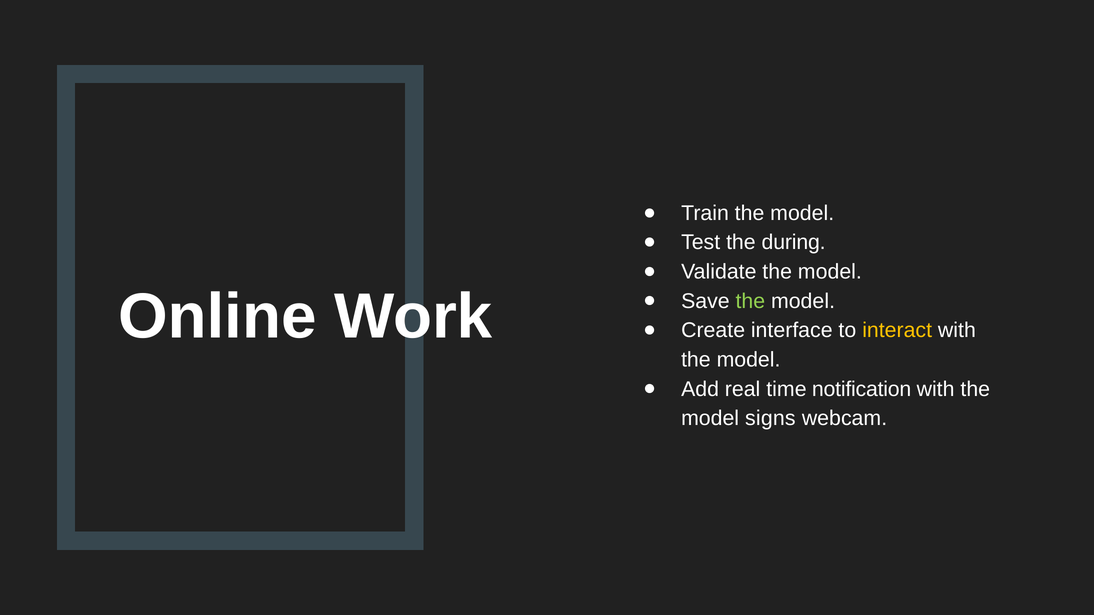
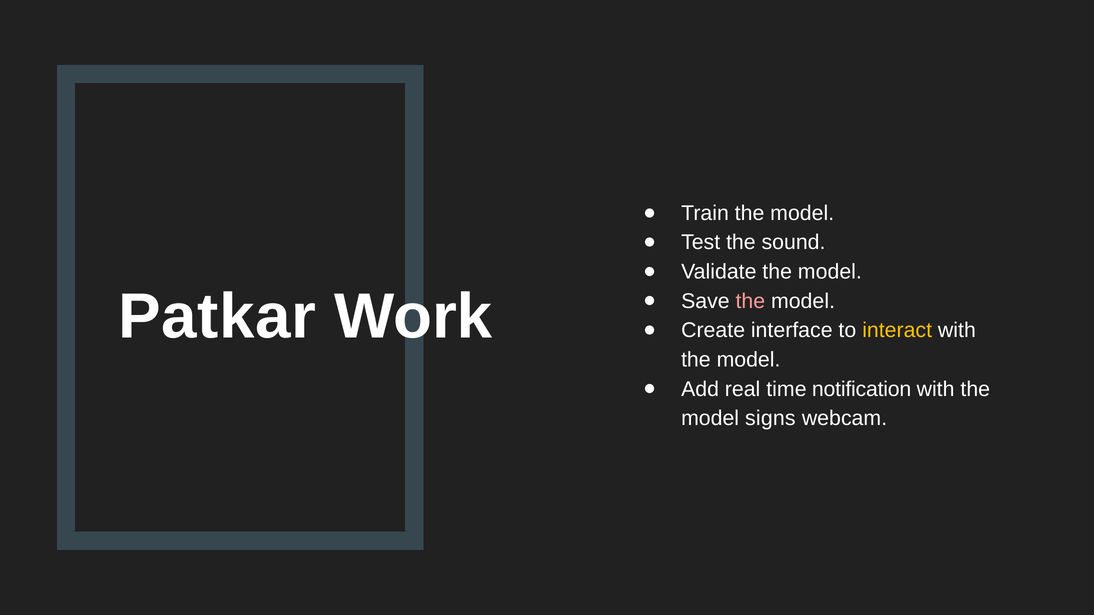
during: during -> sound
Online: Online -> Patkar
the at (750, 301) colour: light green -> pink
